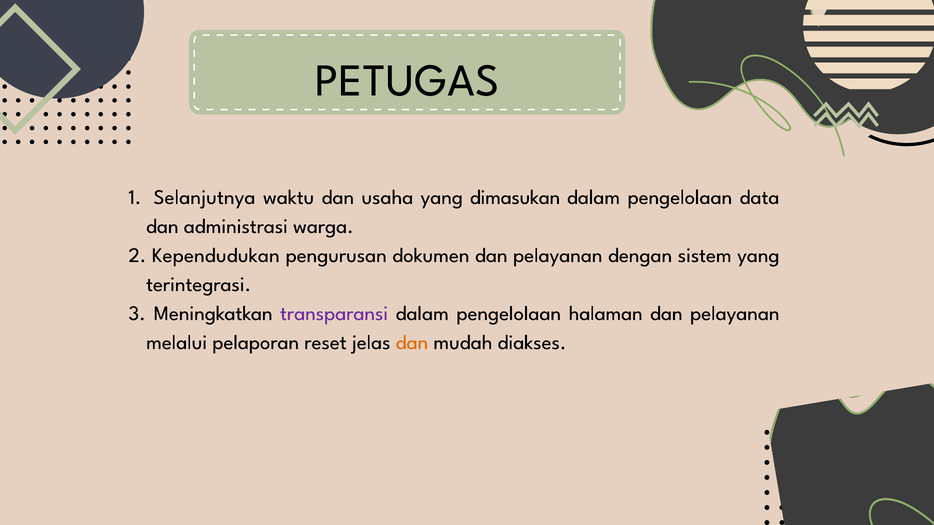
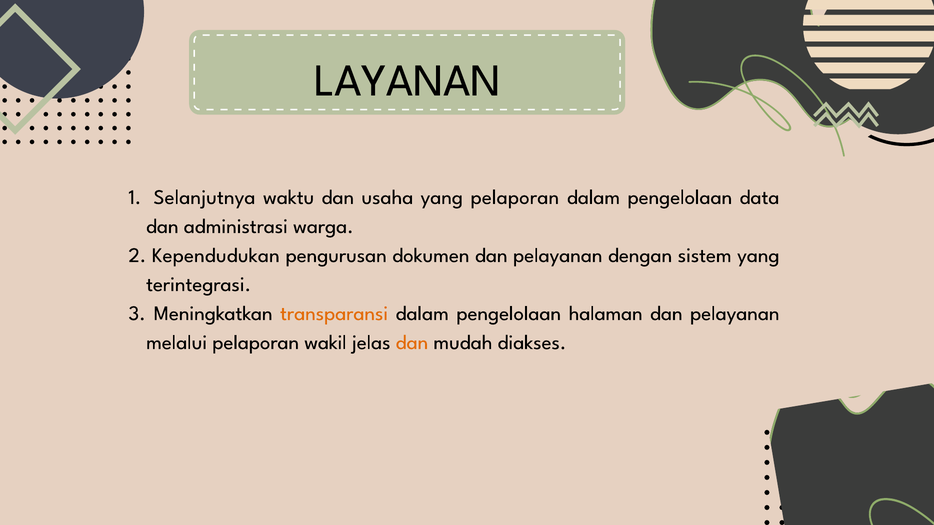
PETUGAS: PETUGAS -> LAYANAN
yang dimasukan: dimasukan -> pelaporan
transparansi colour: purple -> orange
reset: reset -> wakil
